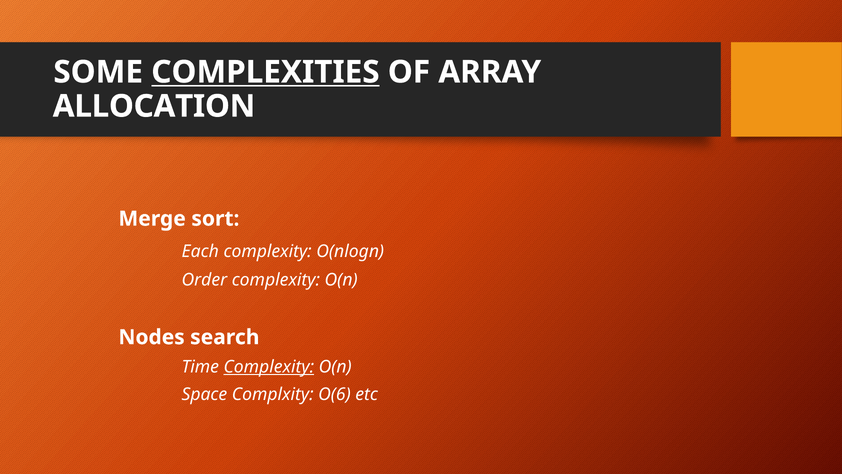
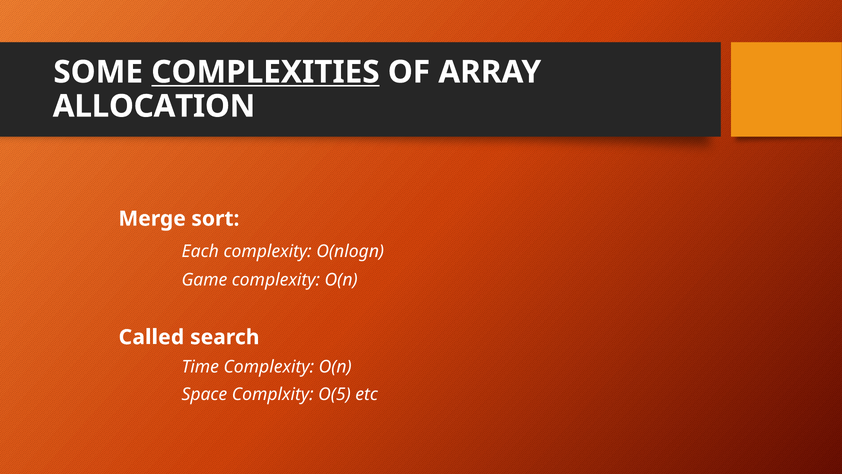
Order: Order -> Game
Nodes: Nodes -> Called
Complexity at (269, 367) underline: present -> none
O(6: O(6 -> O(5
